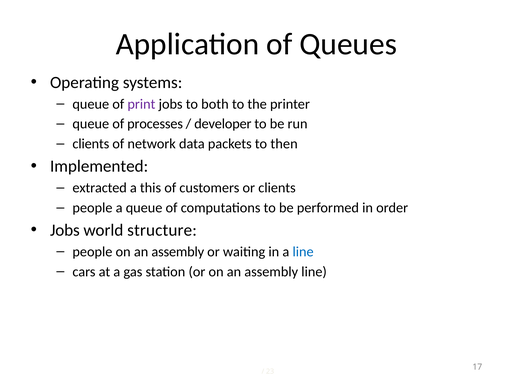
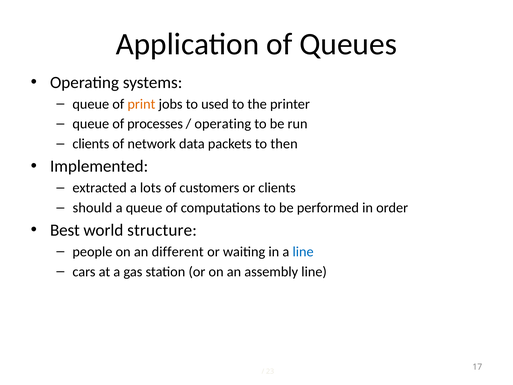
print colour: purple -> orange
both: both -> used
developer at (223, 124): developer -> operating
this: this -> lots
people at (92, 208): people -> should
Jobs at (65, 230): Jobs -> Best
people on an assembly: assembly -> different
